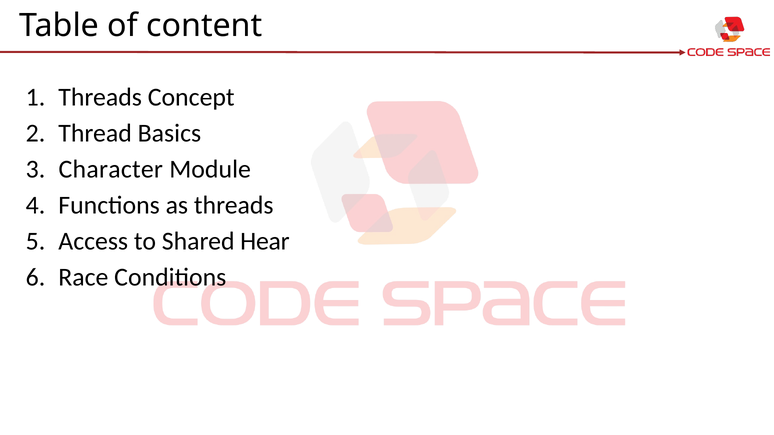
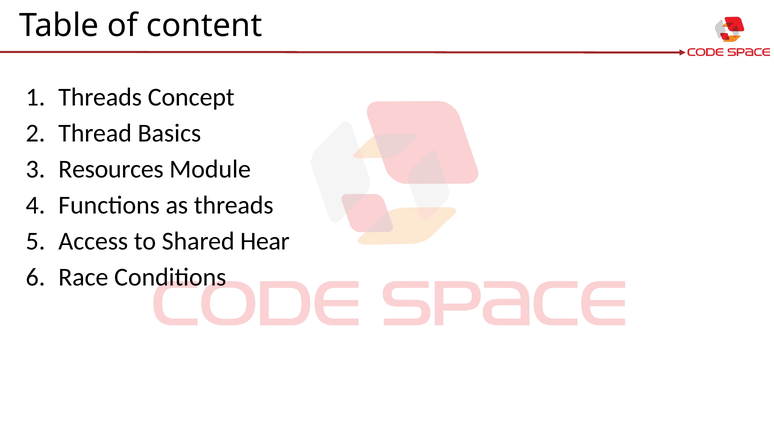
Character: Character -> Resources
